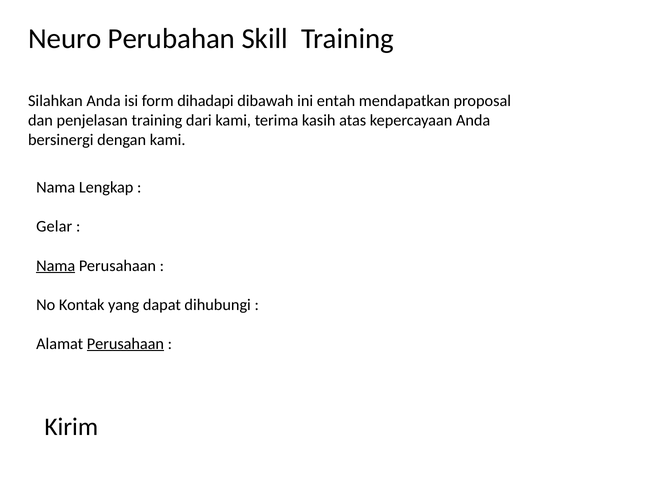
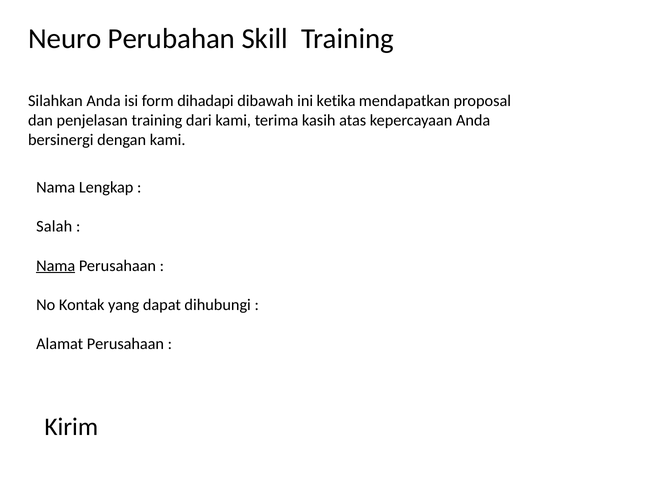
entah: entah -> ketika
Gelar: Gelar -> Salah
Perusahaan at (125, 344) underline: present -> none
